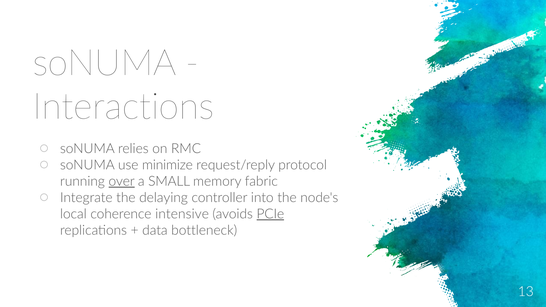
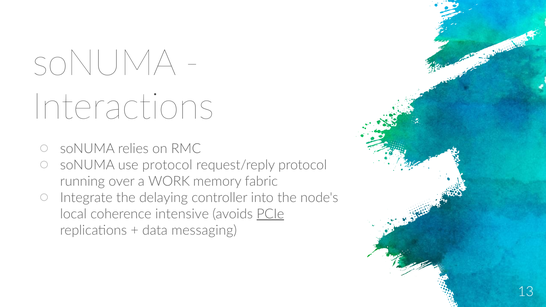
use minimize: minimize -> protocol
over underline: present -> none
SMALL: SMALL -> WORK
bottleneck: bottleneck -> messaging
